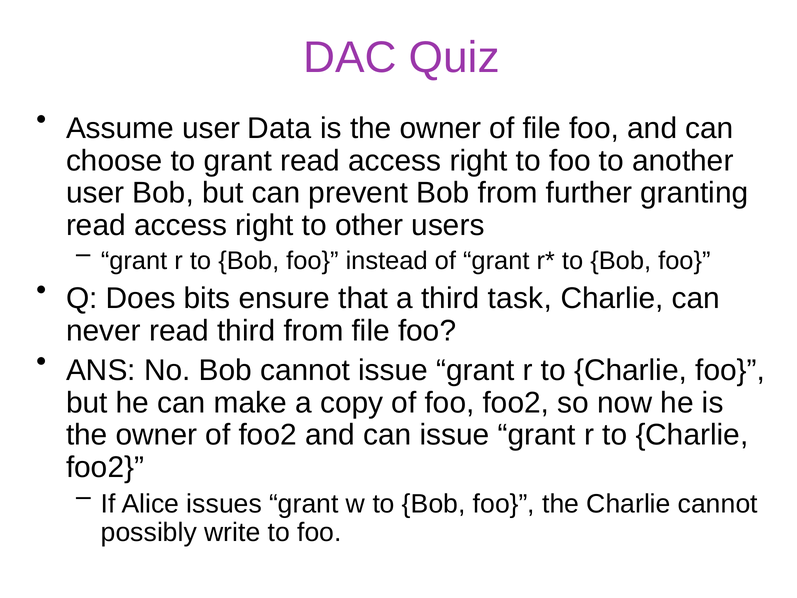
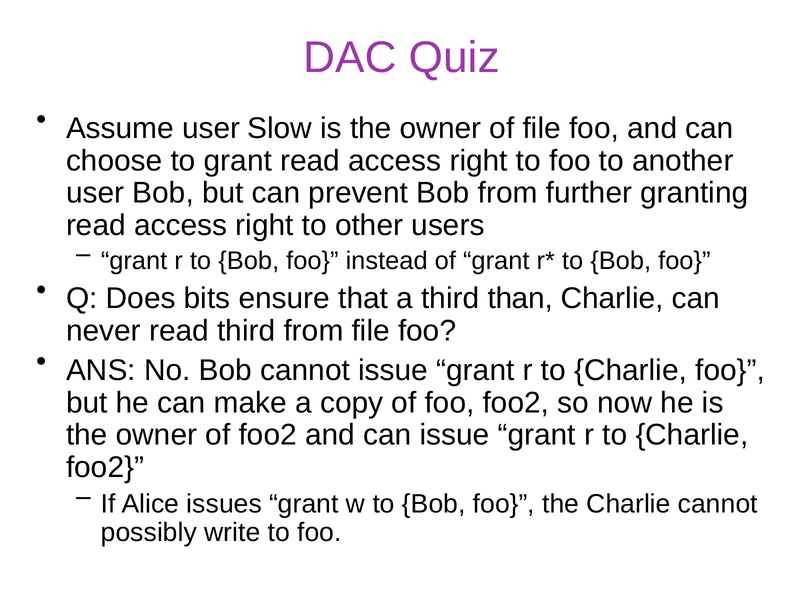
Data: Data -> Slow
task: task -> than
